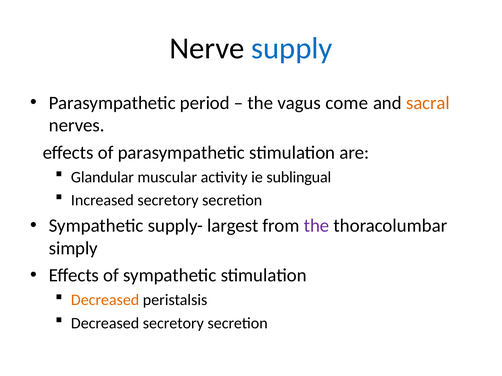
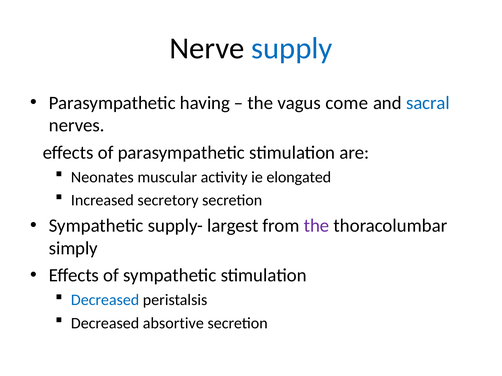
period: period -> having
sacral colour: orange -> blue
Glandular: Glandular -> Neonates
sublingual: sublingual -> elongated
Decreased at (105, 300) colour: orange -> blue
Decreased secretory: secretory -> absortive
